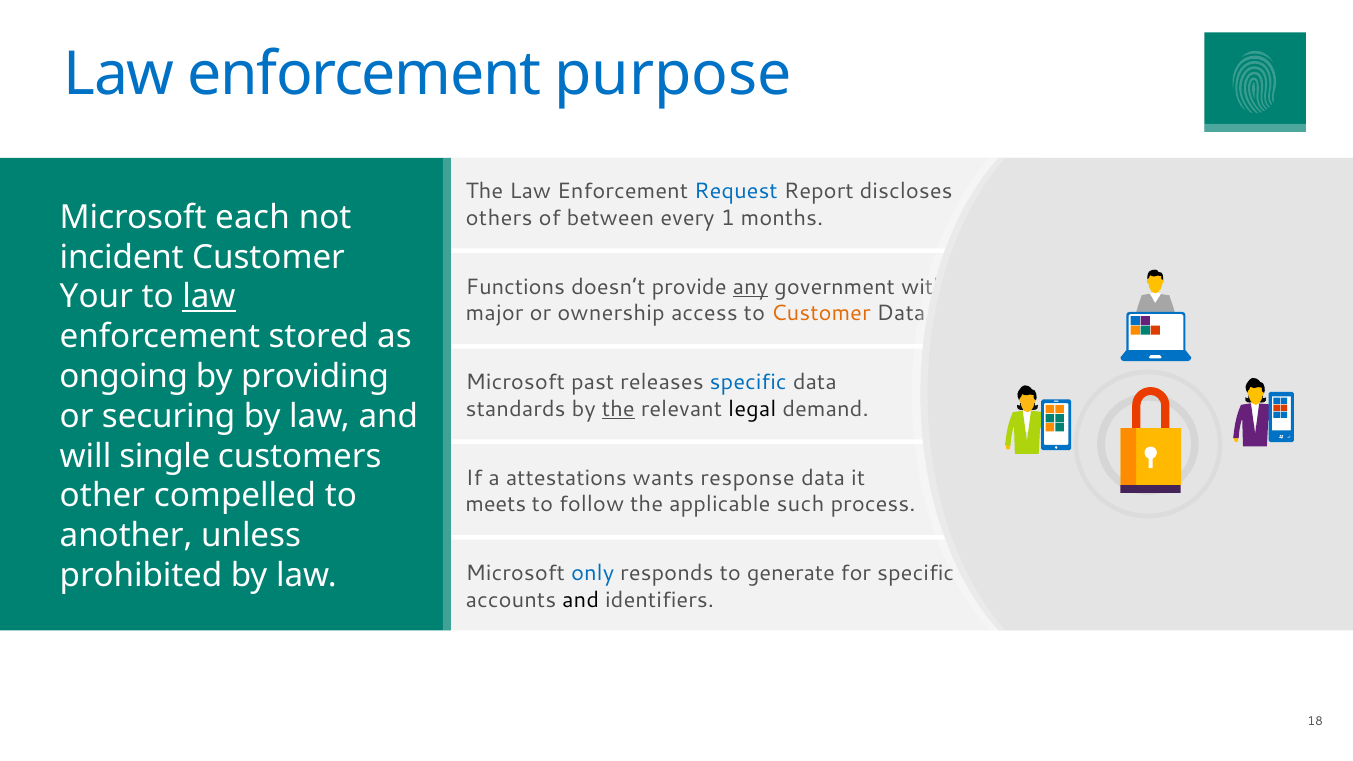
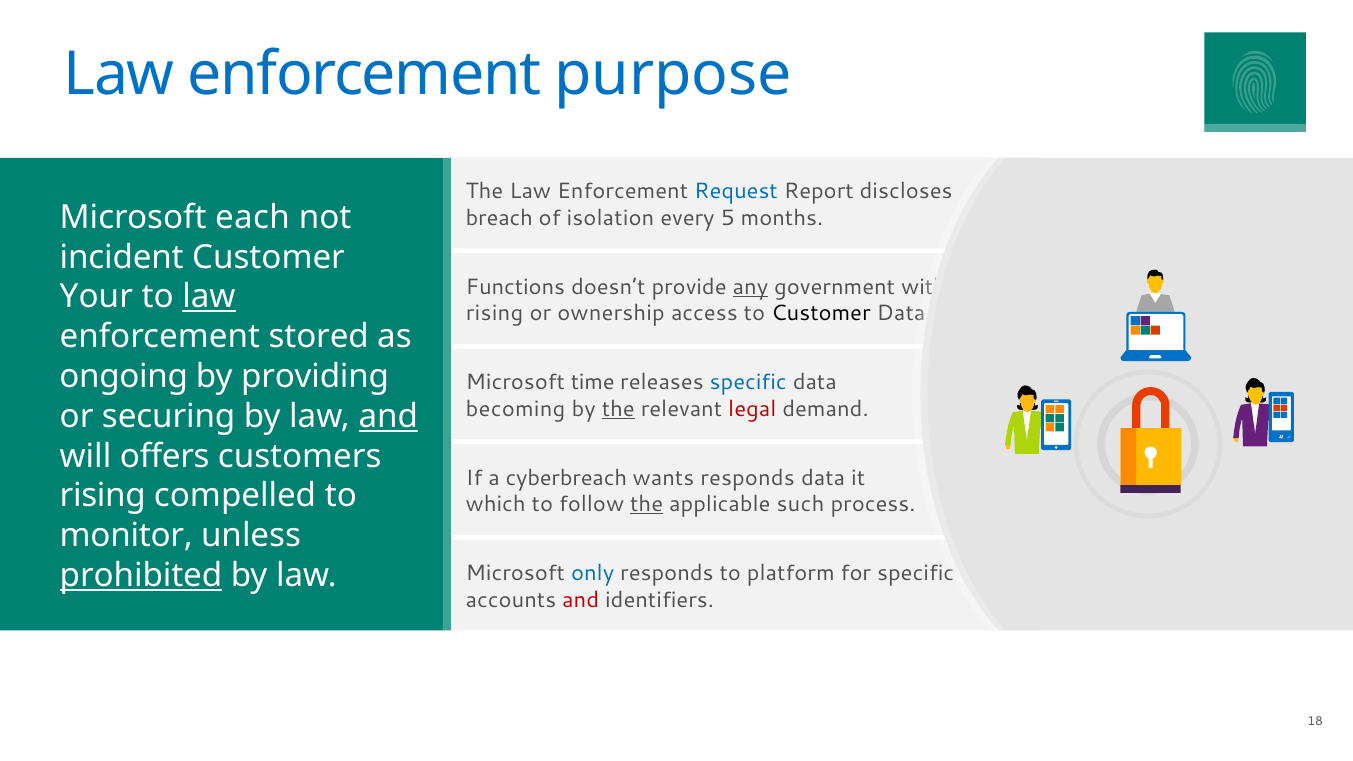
others: others -> breach
between: between -> isolation
1: 1 -> 5
major at (495, 313): major -> rising
Customer at (821, 313) colour: orange -> black
past: past -> time
standards: standards -> becoming
legal colour: black -> red
and at (388, 416) underline: none -> present
single: single -> offers
attestations: attestations -> cyberbreach
wants response: response -> responds
other at (102, 496): other -> rising
meets: meets -> which
the at (647, 504) underline: none -> present
another: another -> monitor
generate: generate -> platform
prohibited underline: none -> present
and at (581, 600) colour: black -> red
